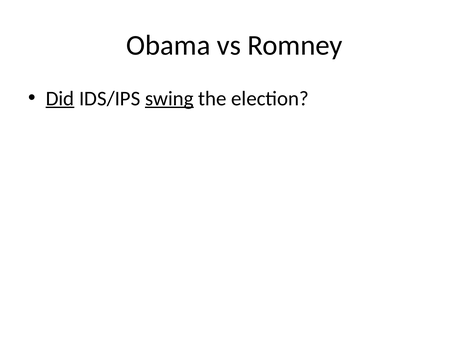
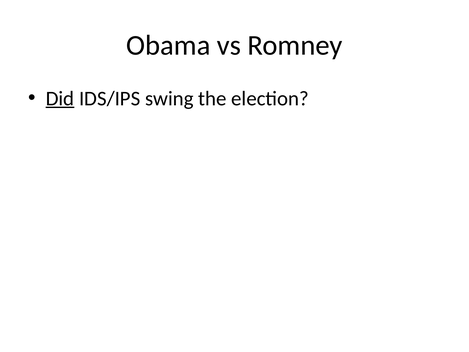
swing underline: present -> none
